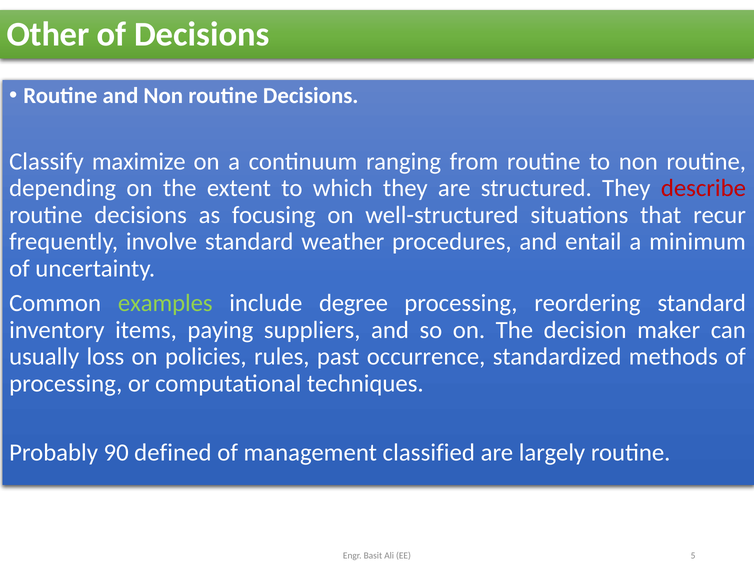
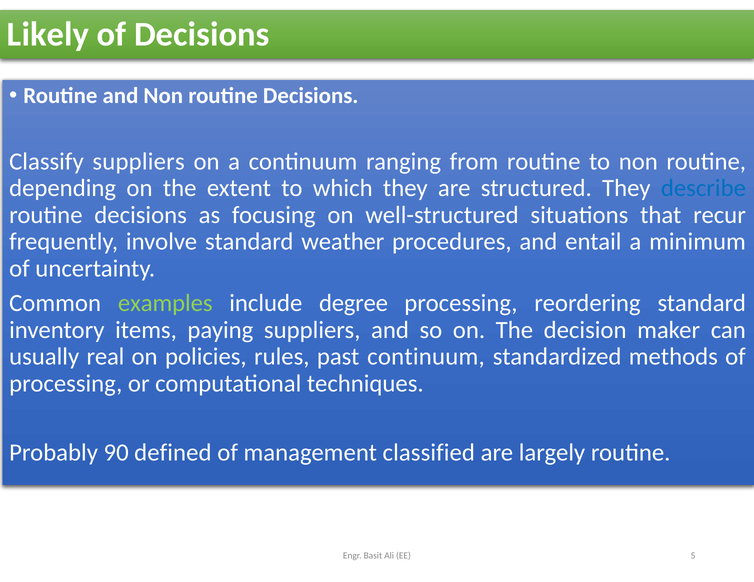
Other: Other -> Likely
Classify maximize: maximize -> suppliers
describe colour: red -> blue
loss: loss -> real
past occurrence: occurrence -> continuum
